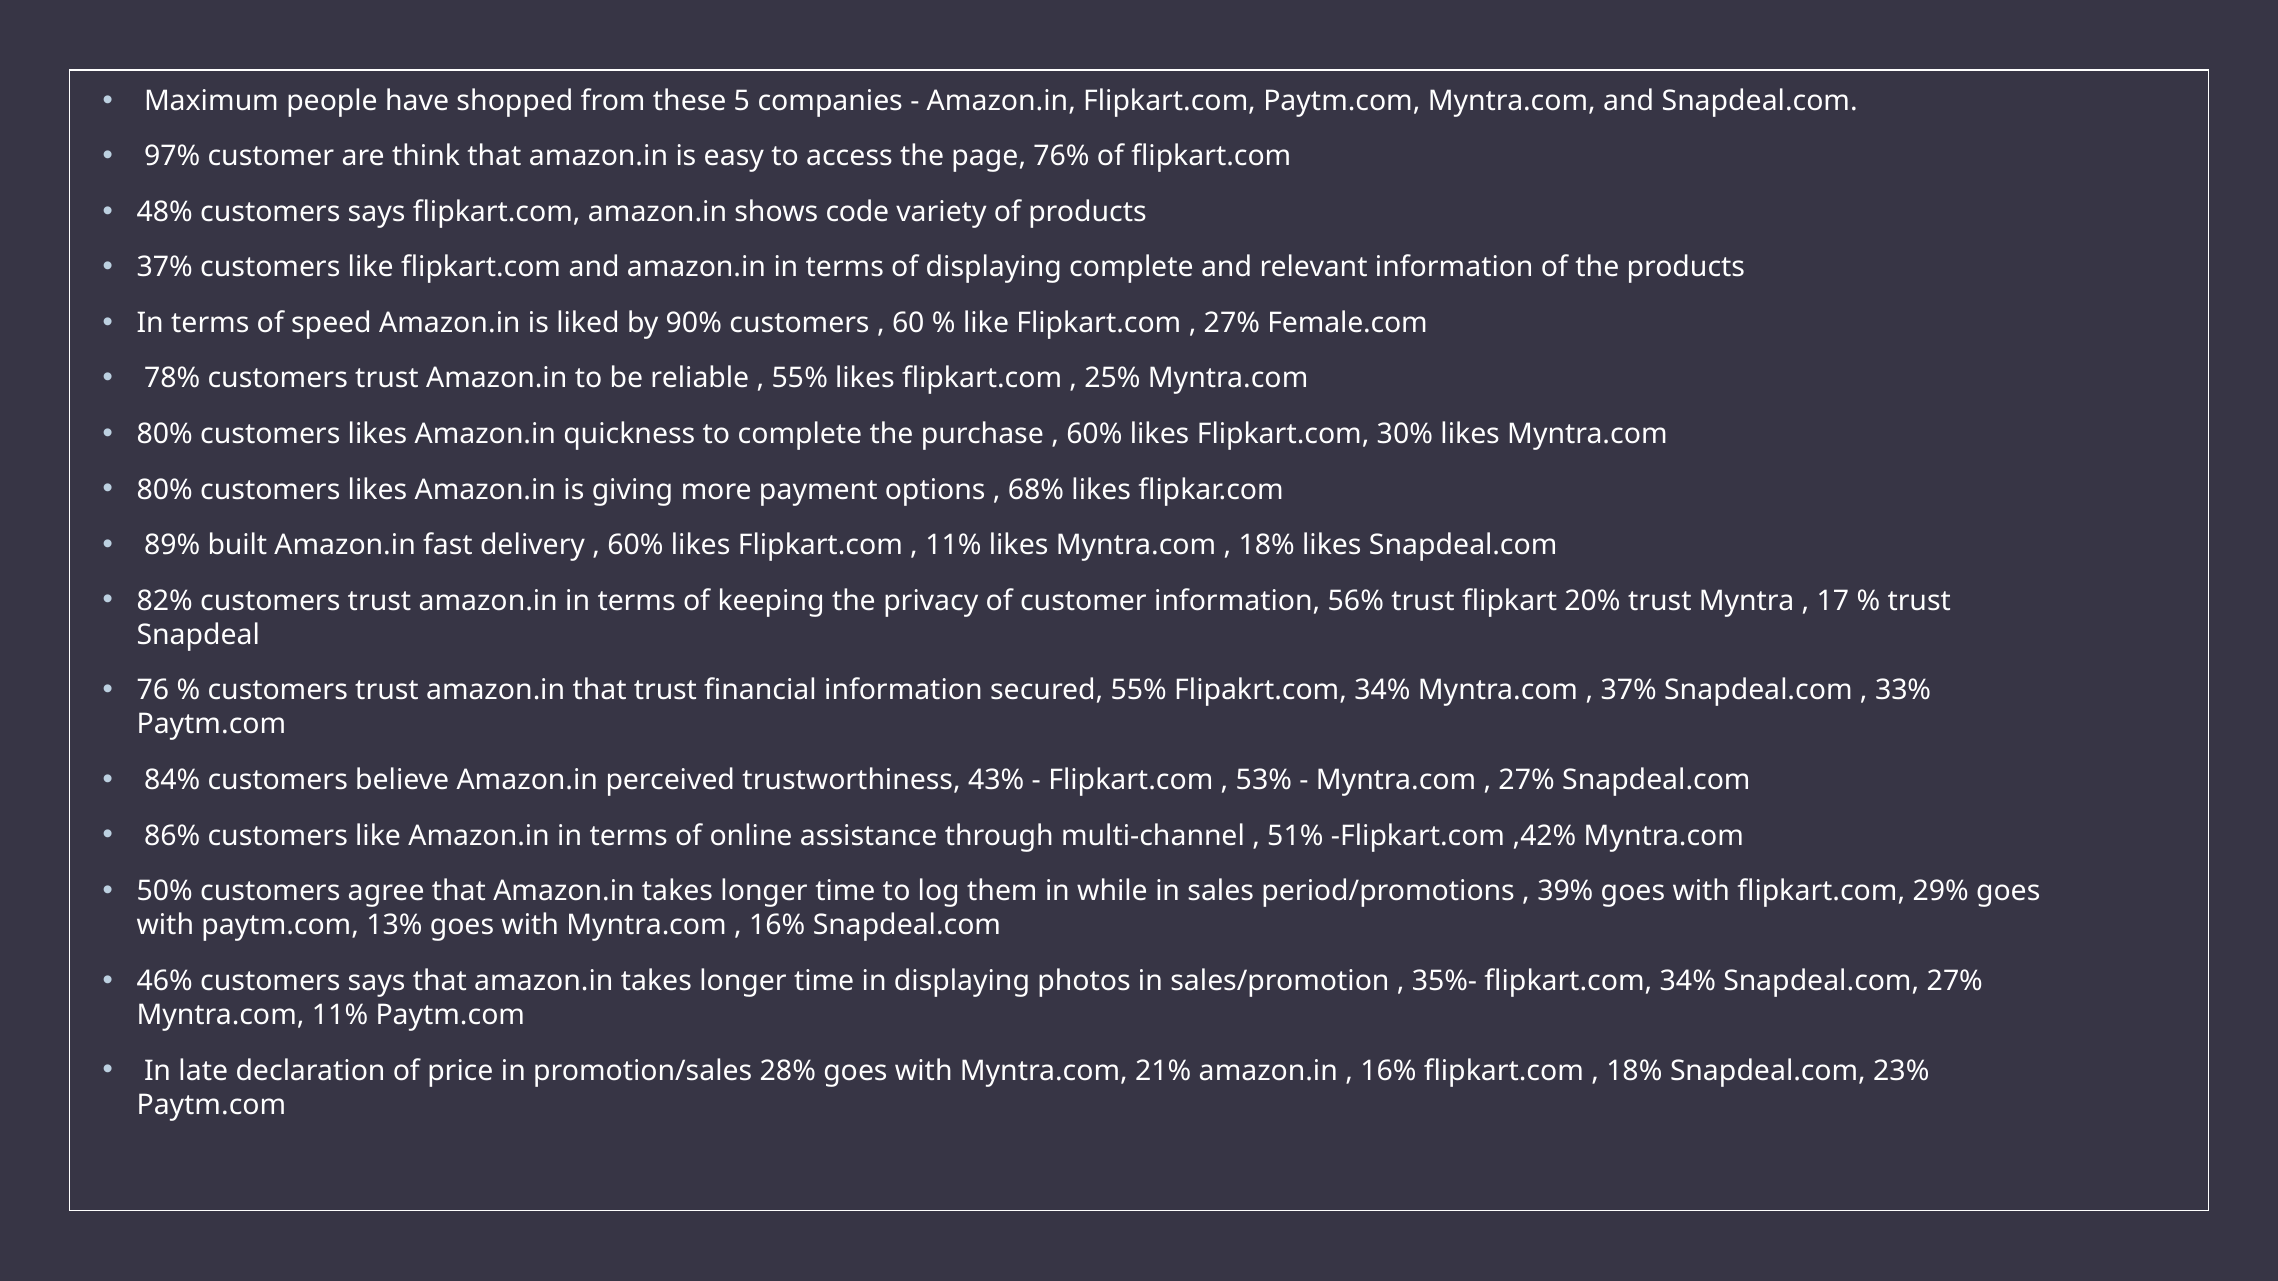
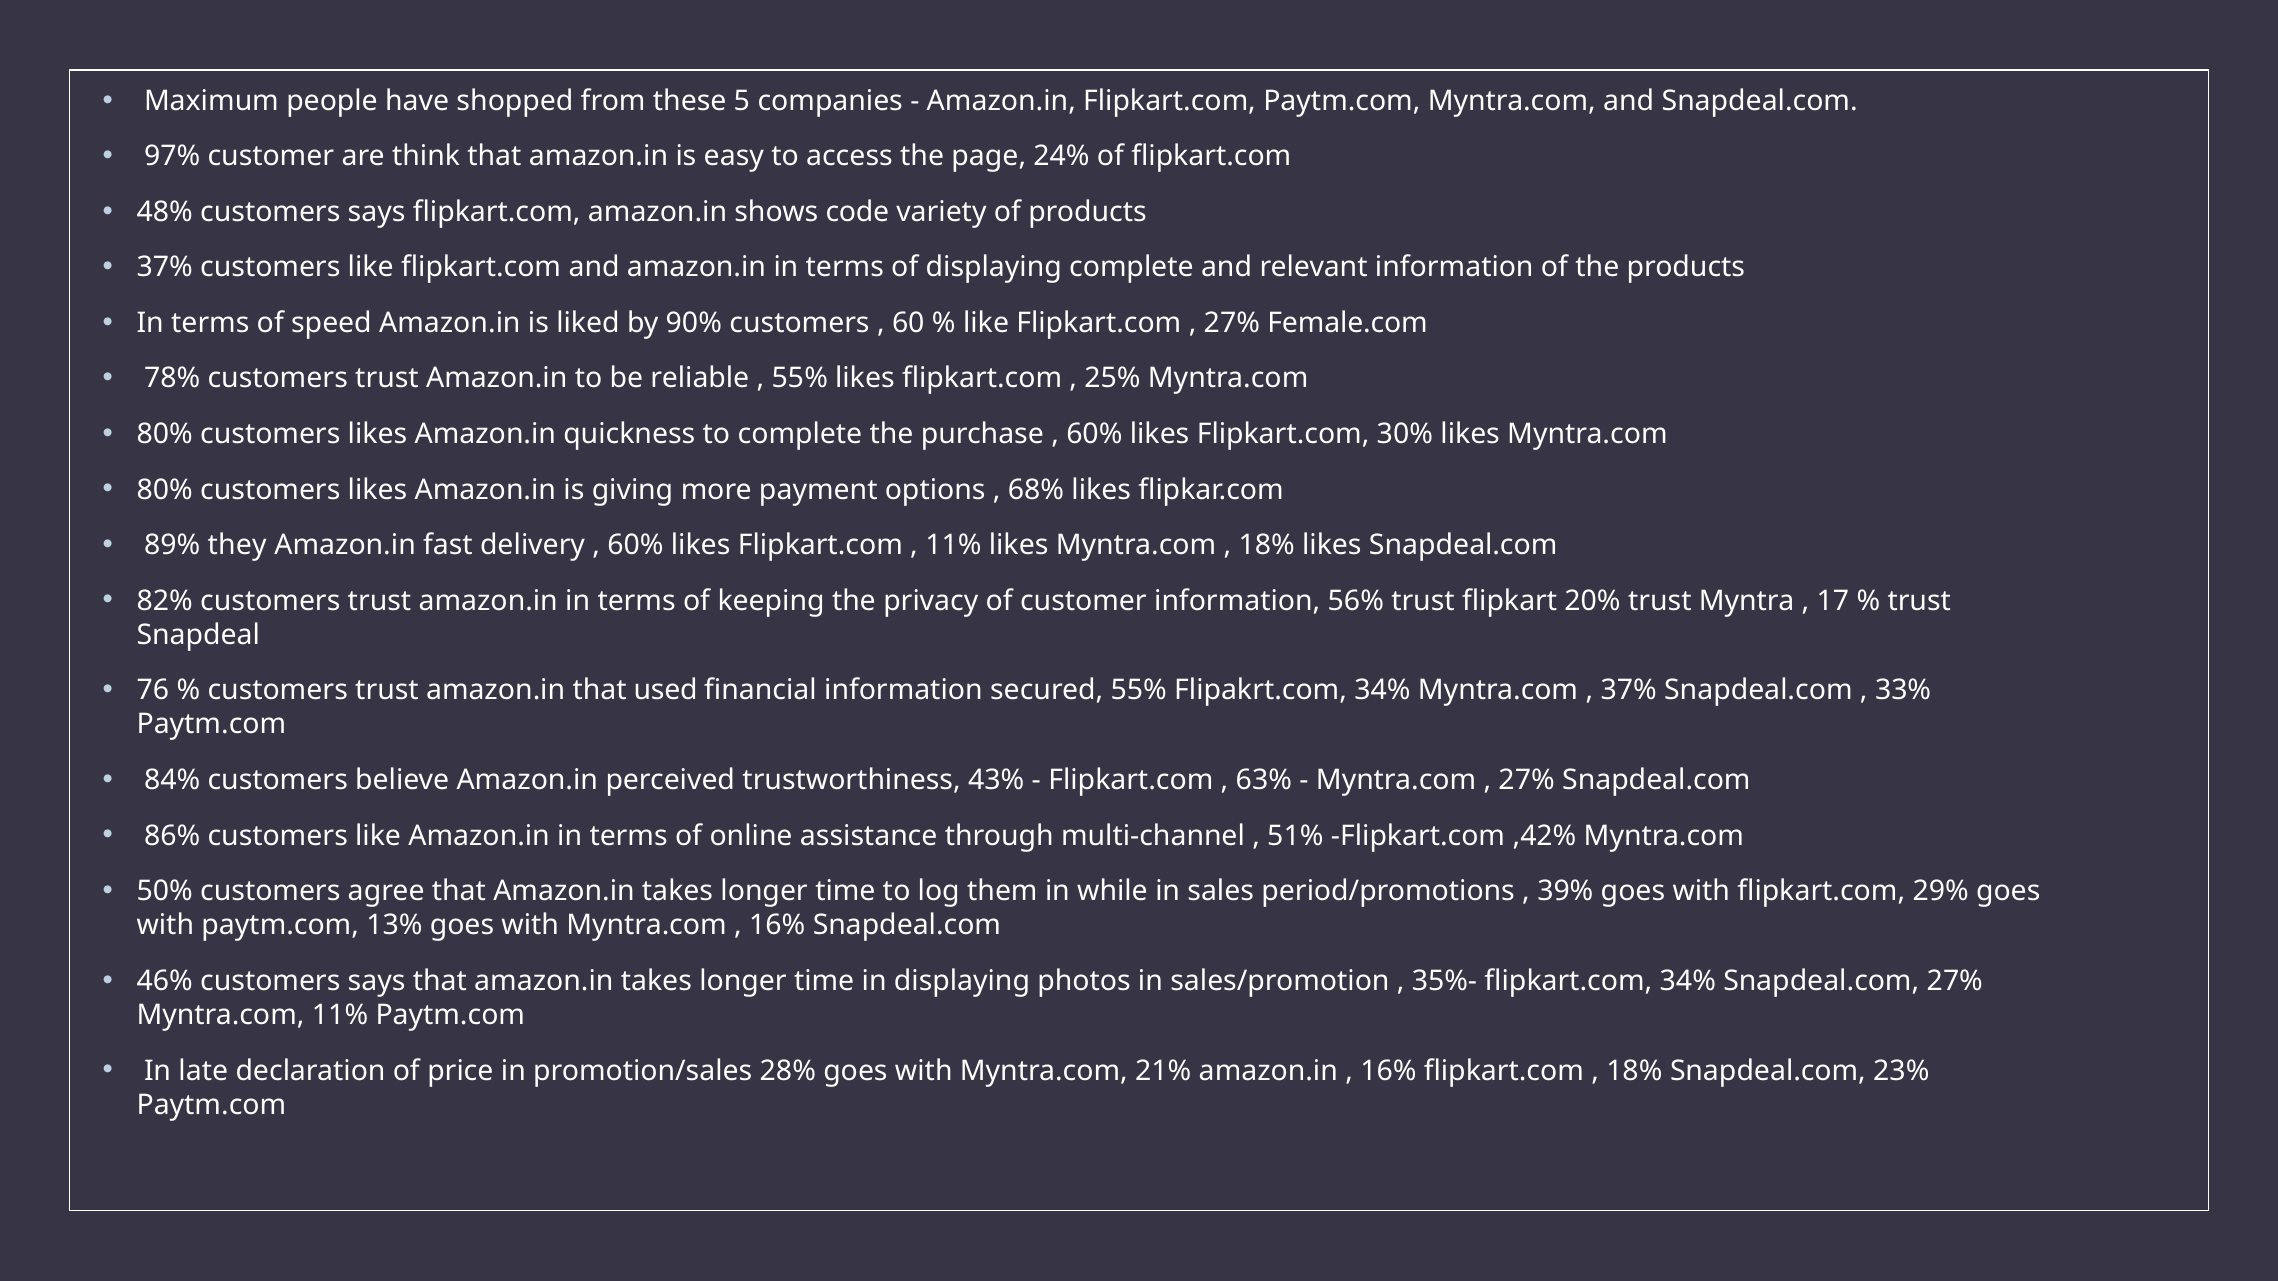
76%: 76% -> 24%
built: built -> they
that trust: trust -> used
53%: 53% -> 63%
